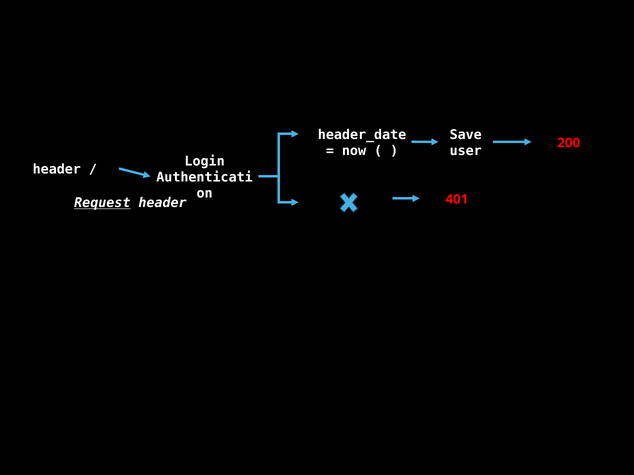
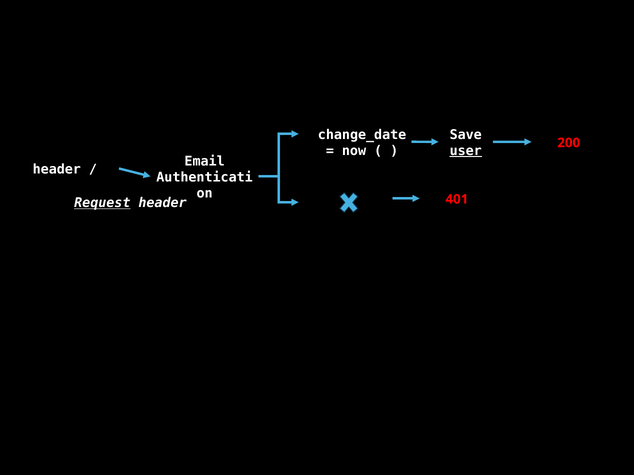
header_date: header_date -> change_date
user underline: none -> present
Login: Login -> Email
